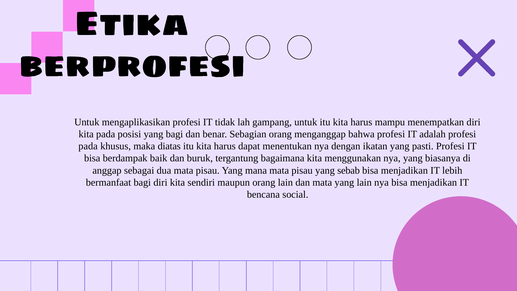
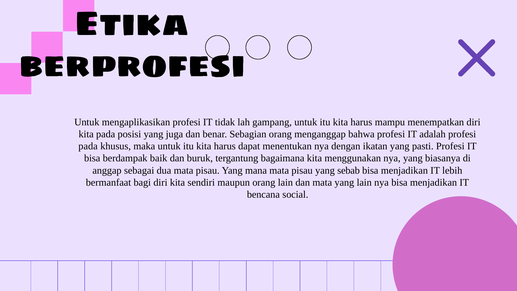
yang bagi: bagi -> juga
maka diatas: diatas -> untuk
